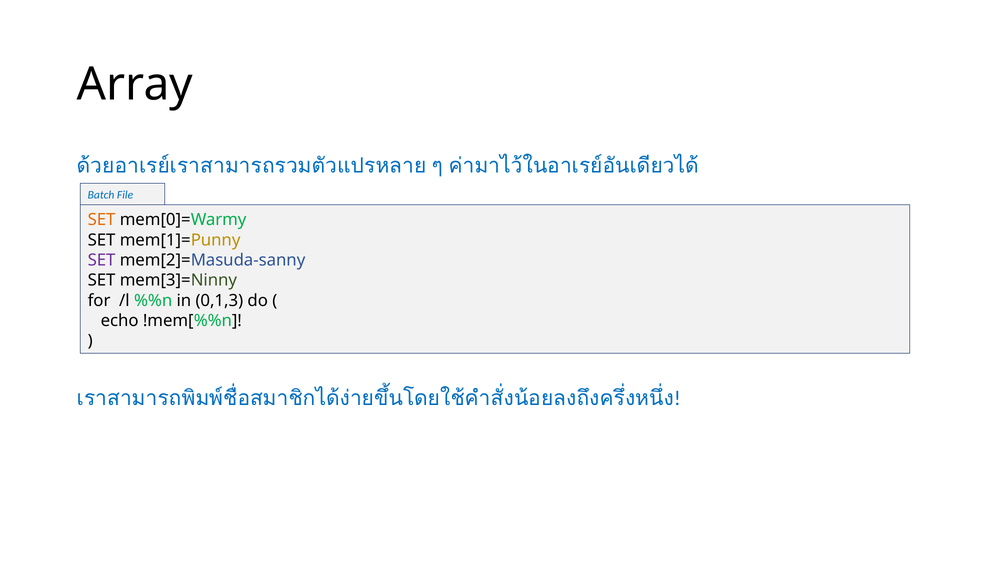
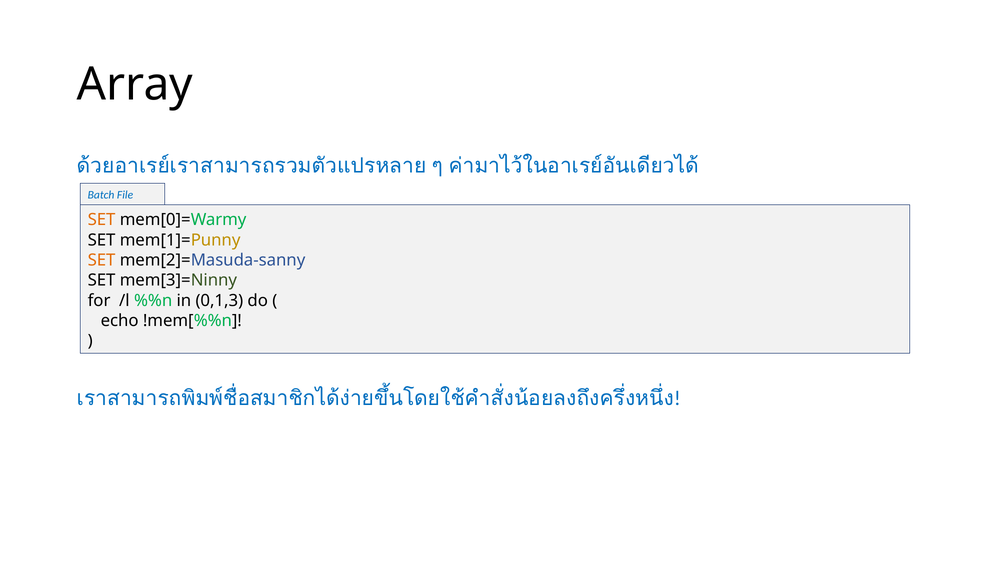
SET at (102, 260) colour: purple -> orange
